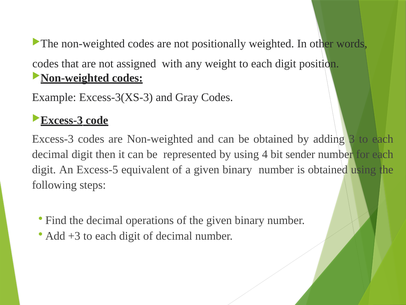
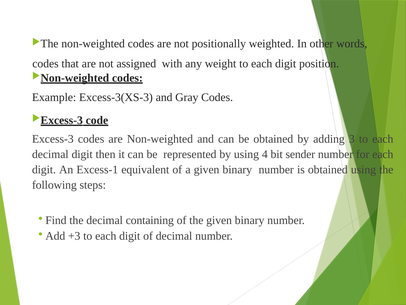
Excess-5: Excess-5 -> Excess-1
operations: operations -> containing
